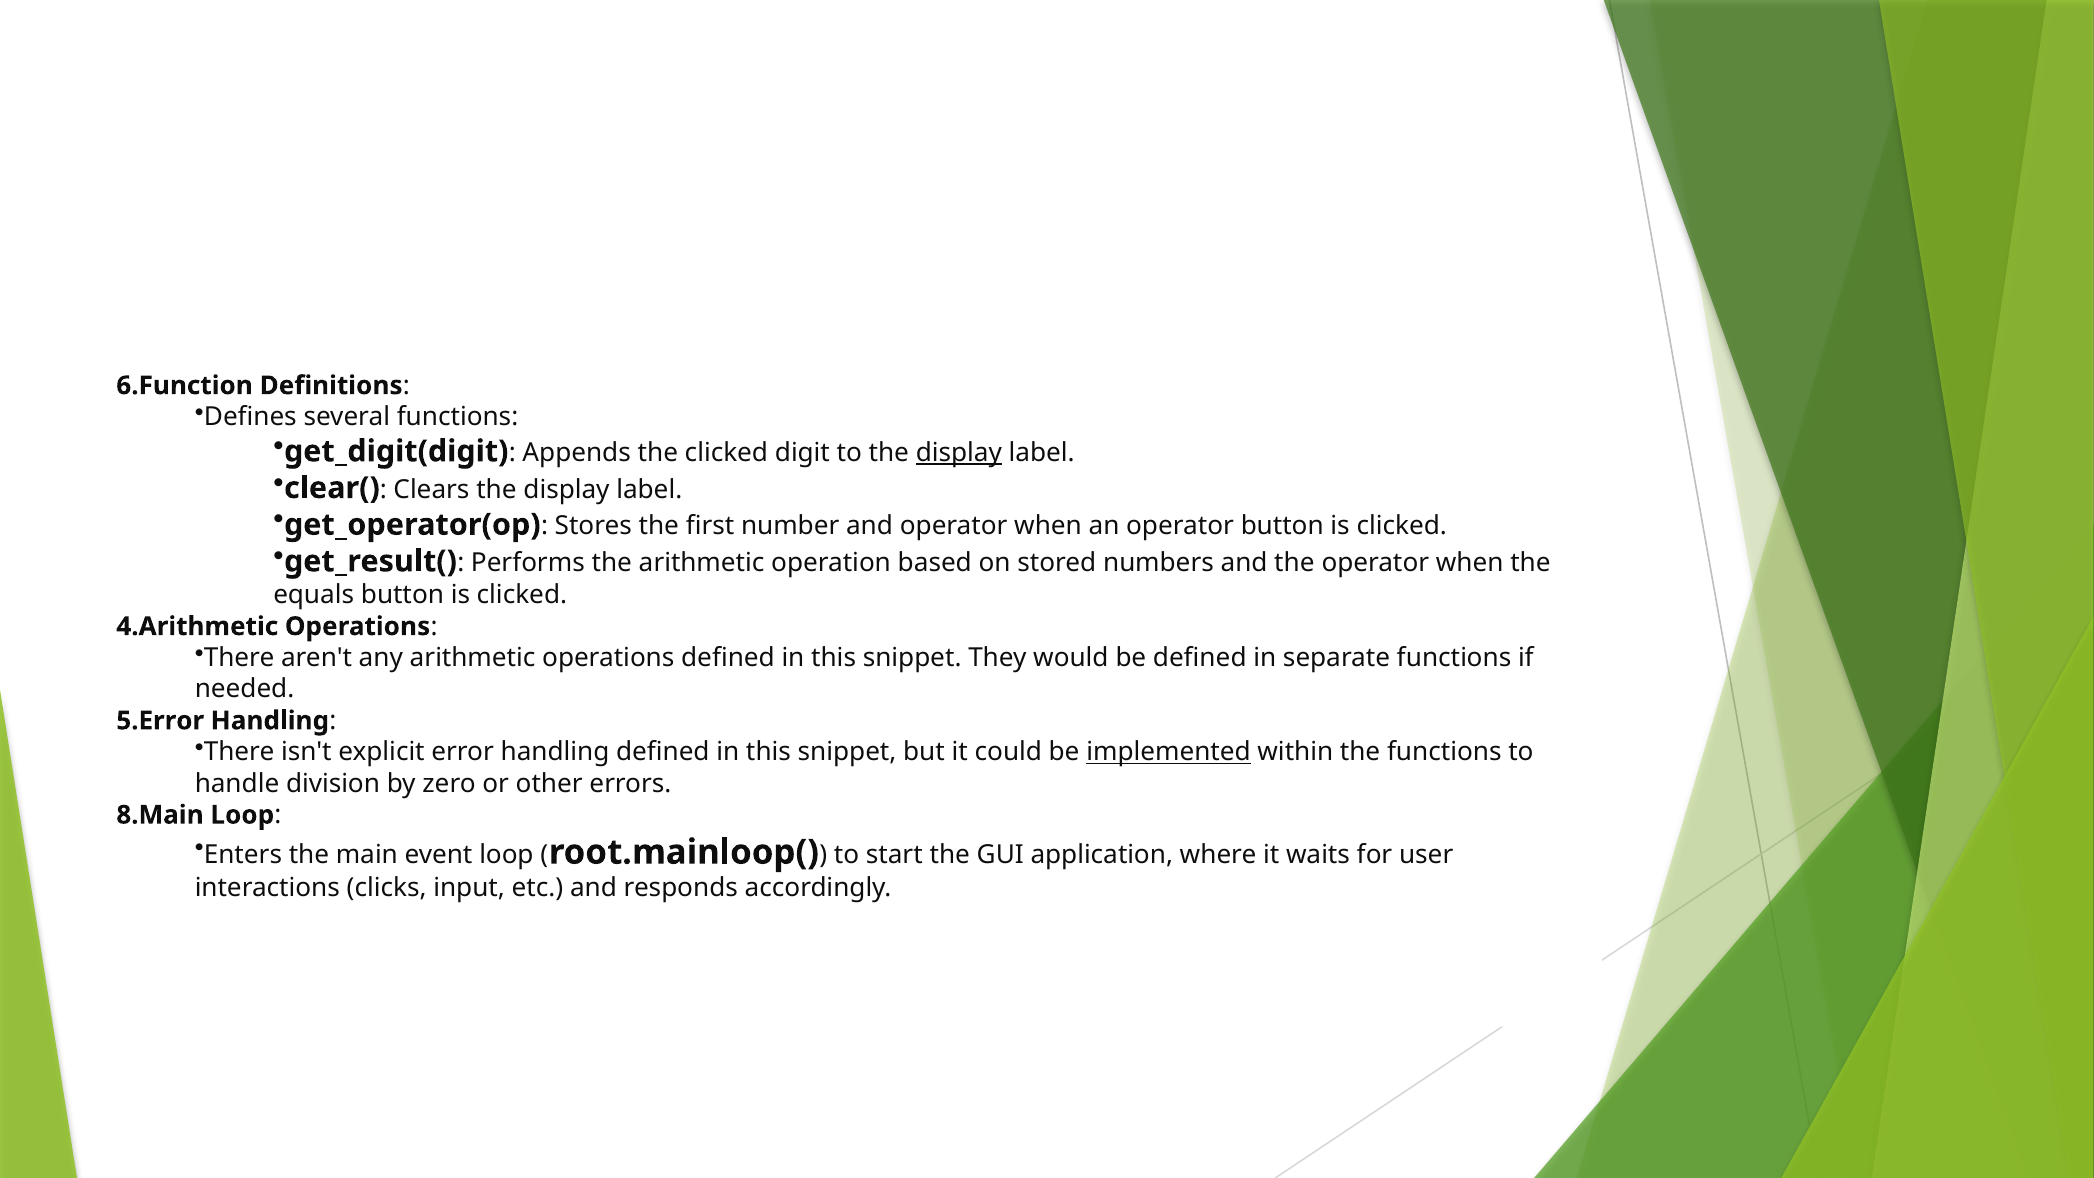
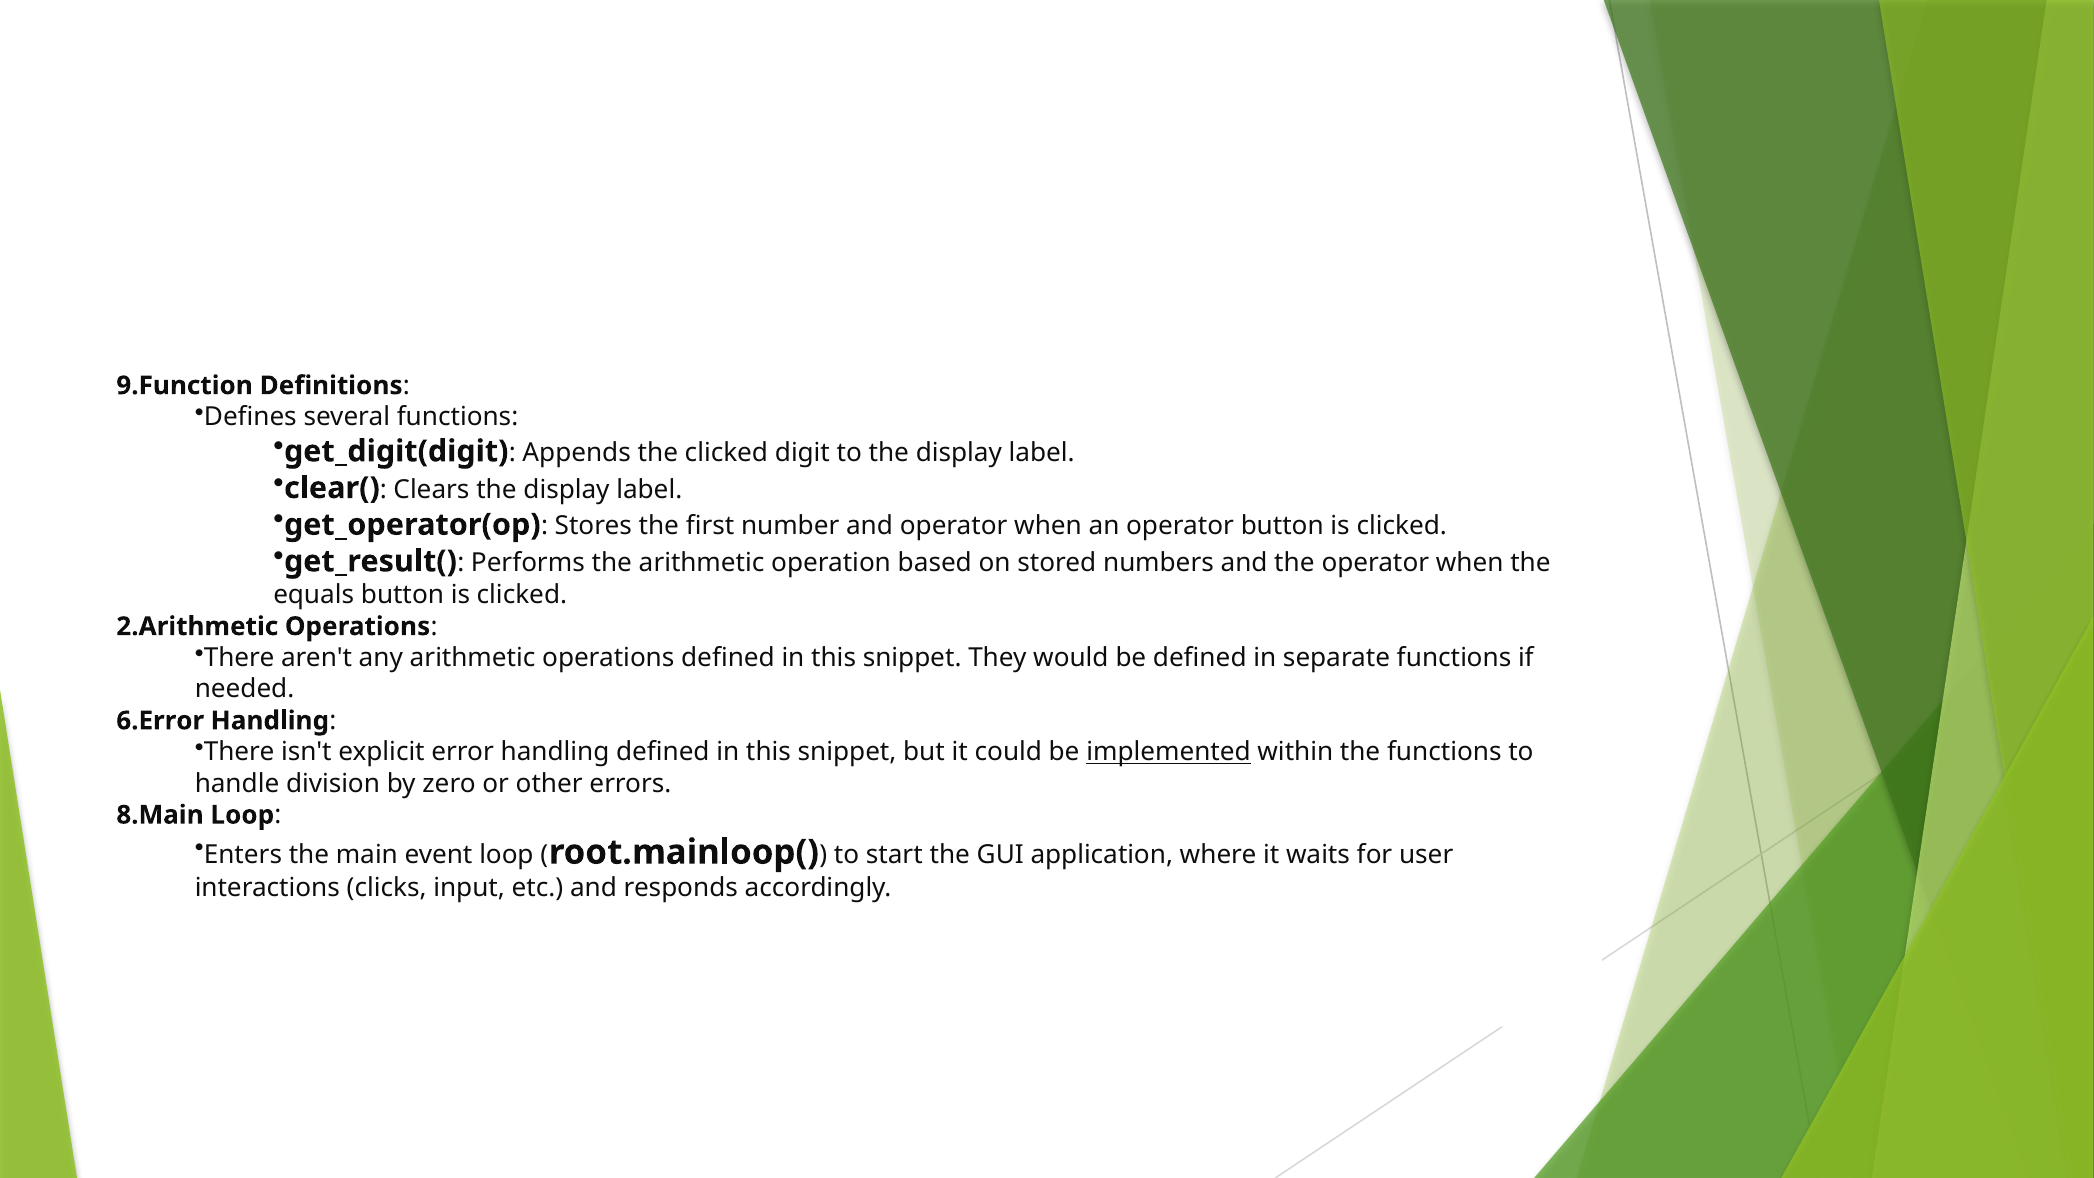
6.Function: 6.Function -> 9.Function
display at (959, 453) underline: present -> none
4.Arithmetic: 4.Arithmetic -> 2.Arithmetic
5.Error: 5.Error -> 6.Error
